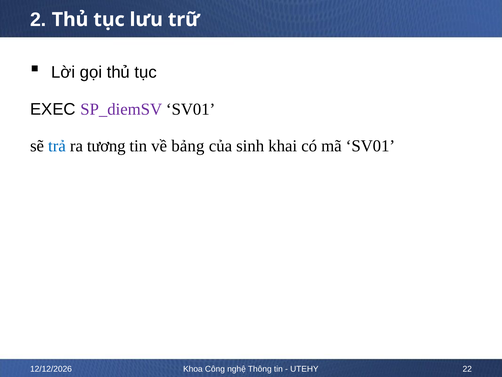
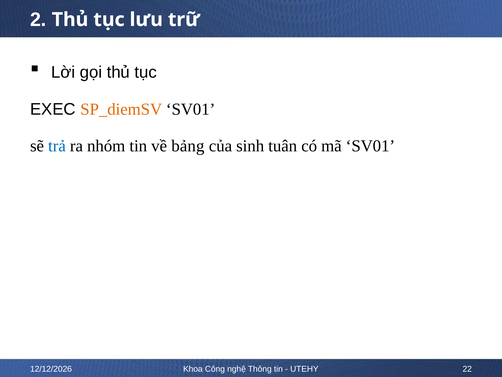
SP_diemSV colour: purple -> orange
tương: tương -> nhóm
khai: khai -> tuân
